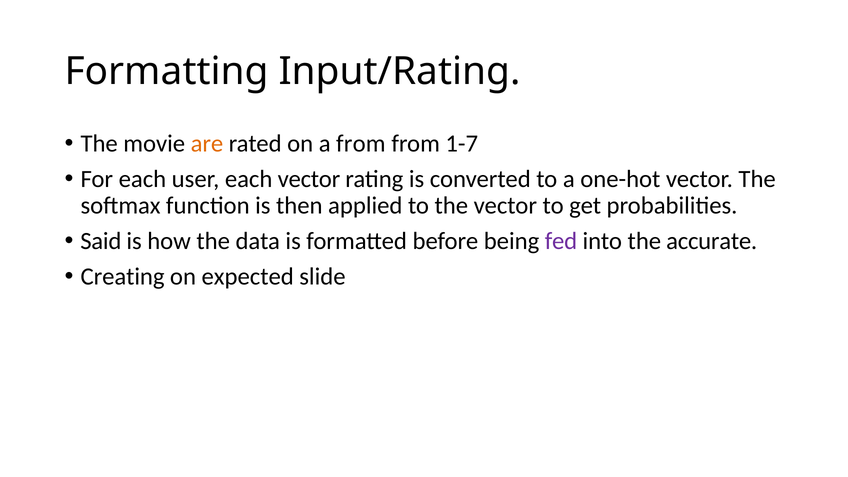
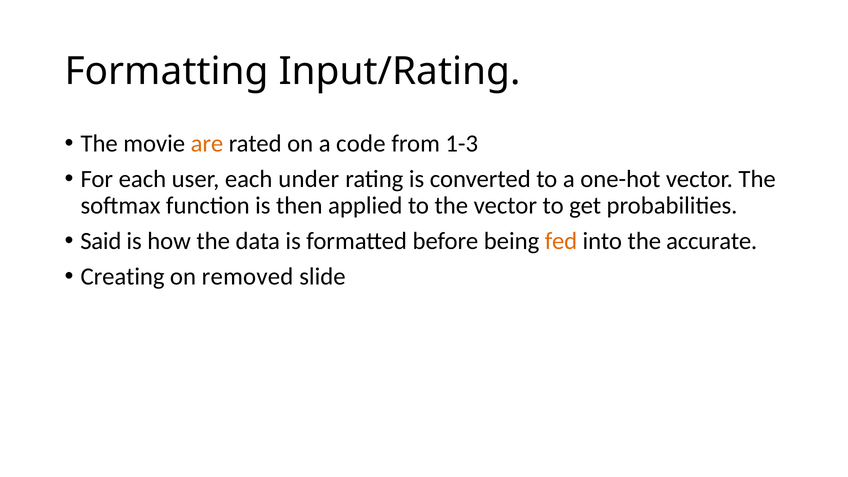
a from: from -> code
1-7: 1-7 -> 1-3
each vector: vector -> under
fed colour: purple -> orange
expected: expected -> removed
